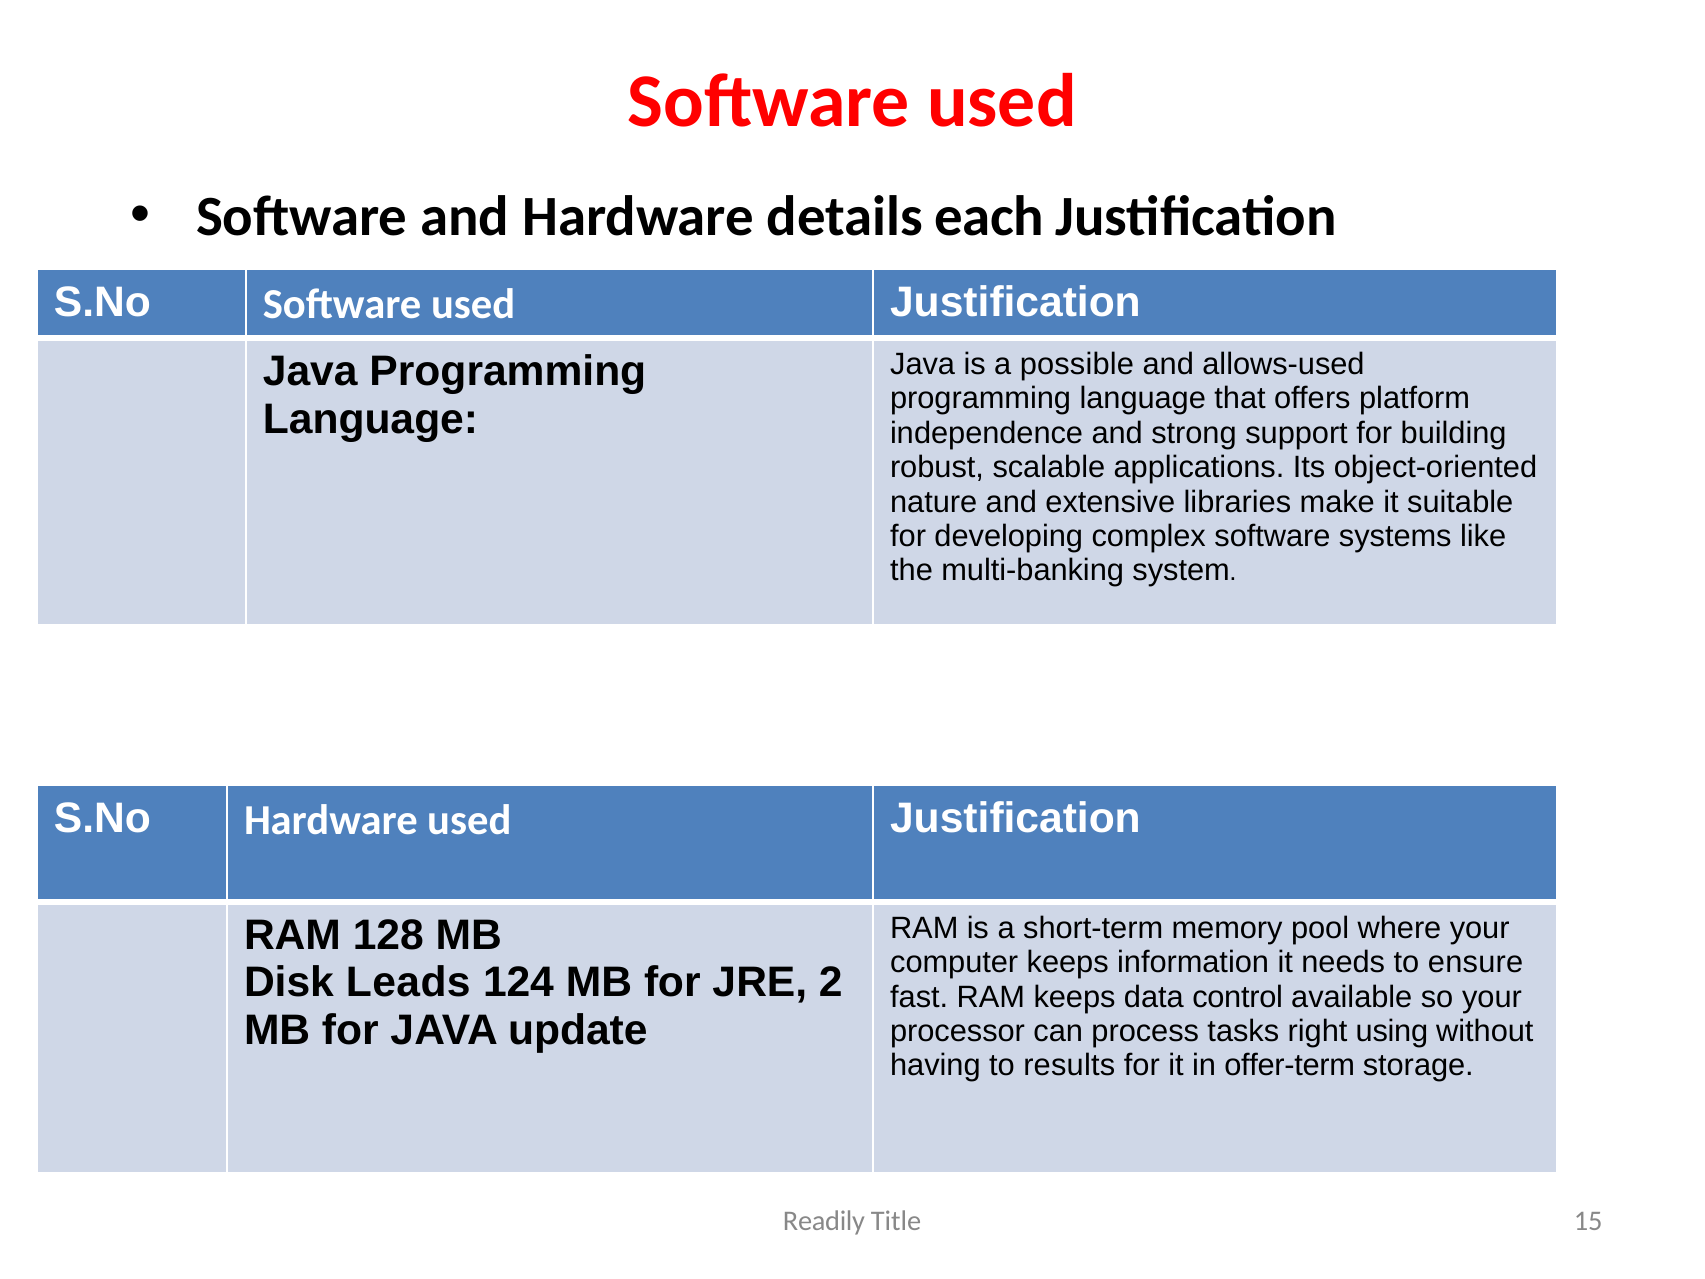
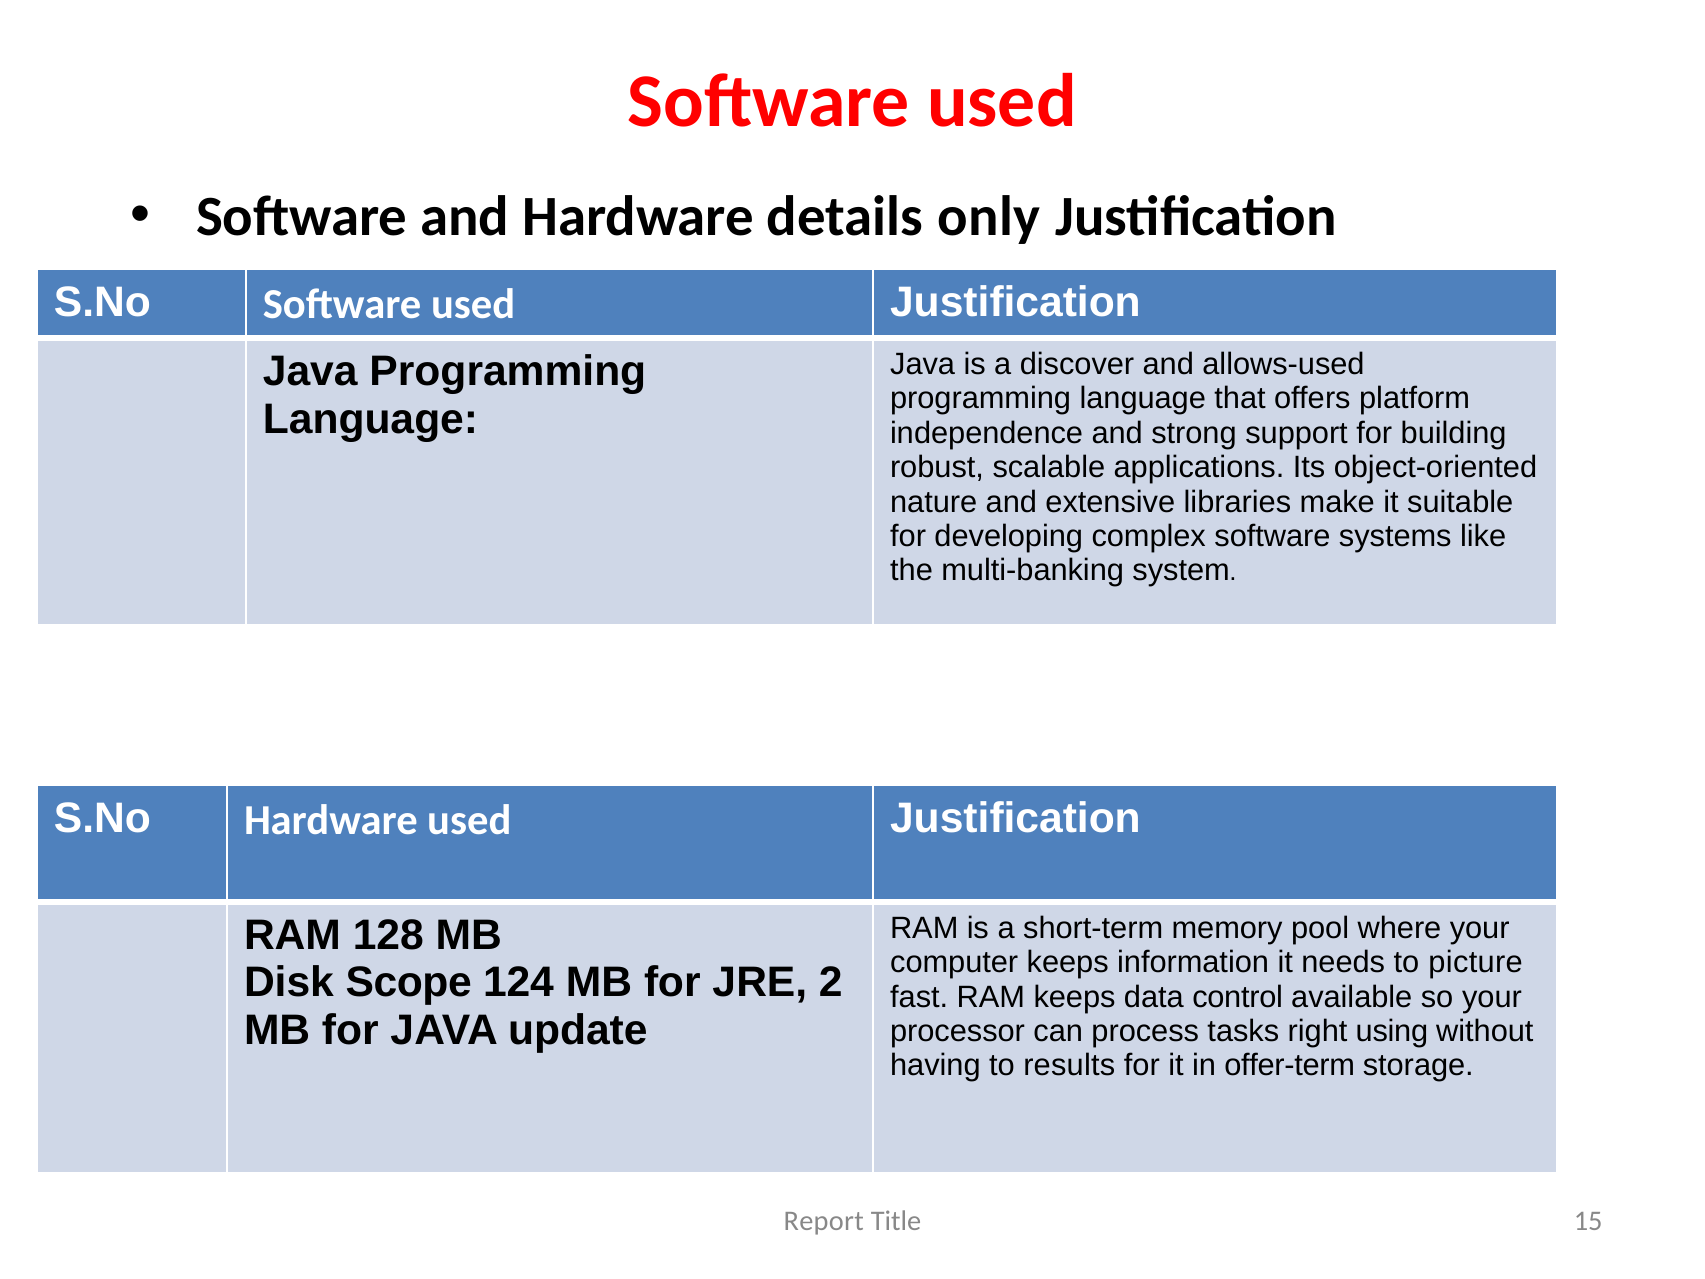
each: each -> only
possible: possible -> discover
ensure: ensure -> picture
Leads: Leads -> Scope
Readily: Readily -> Report
